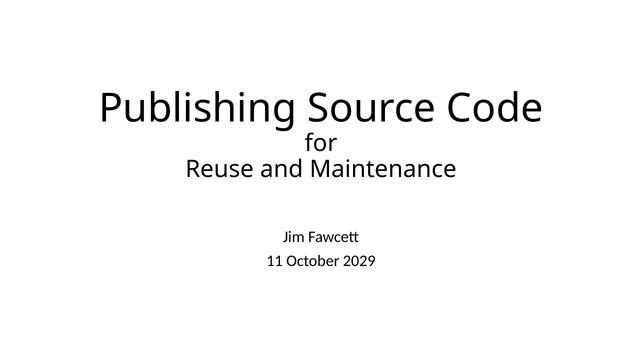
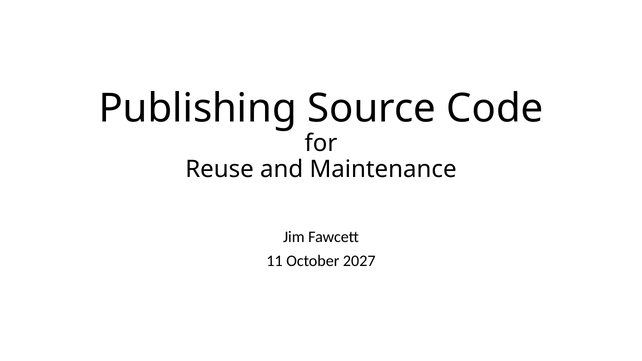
2029: 2029 -> 2027
